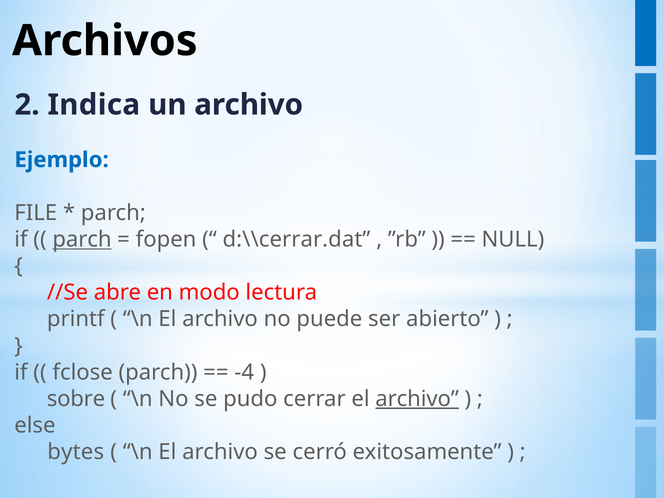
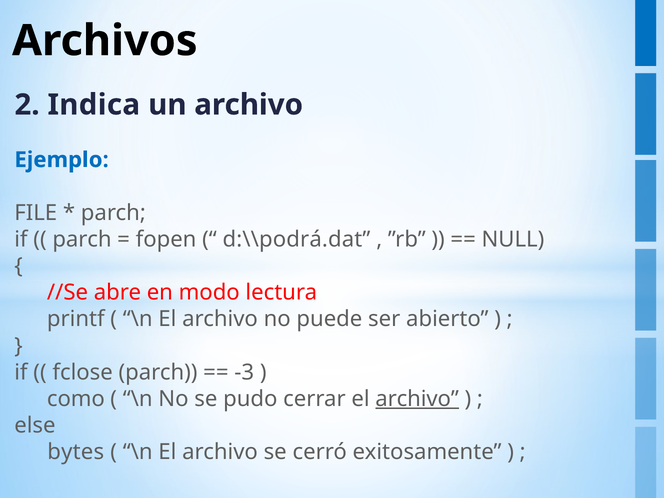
parch at (82, 239) underline: present -> none
d:\\cerrar.dat: d:\\cerrar.dat -> d:\\podrá.dat
-4: -4 -> -3
sobre: sobre -> como
